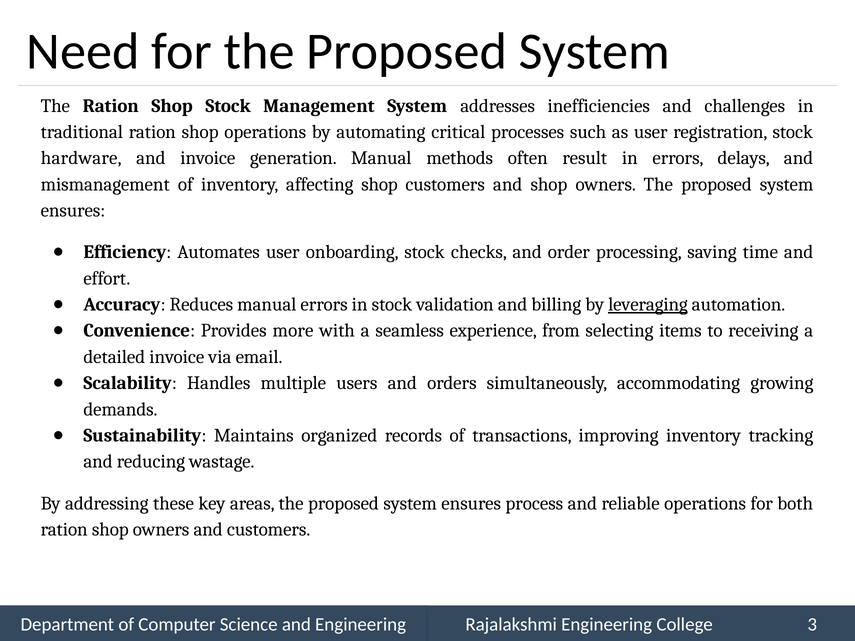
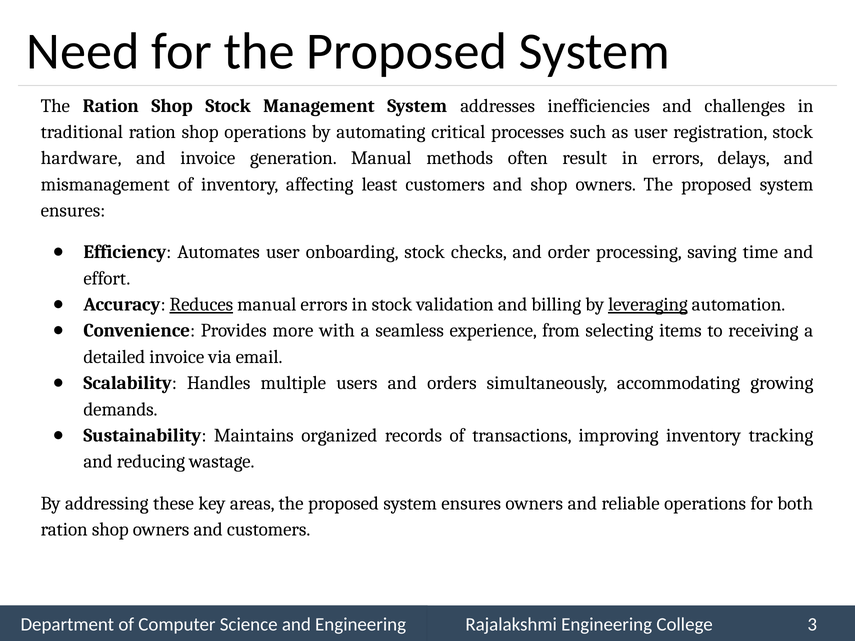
affecting shop: shop -> least
Reduces underline: none -> present
ensures process: process -> owners
